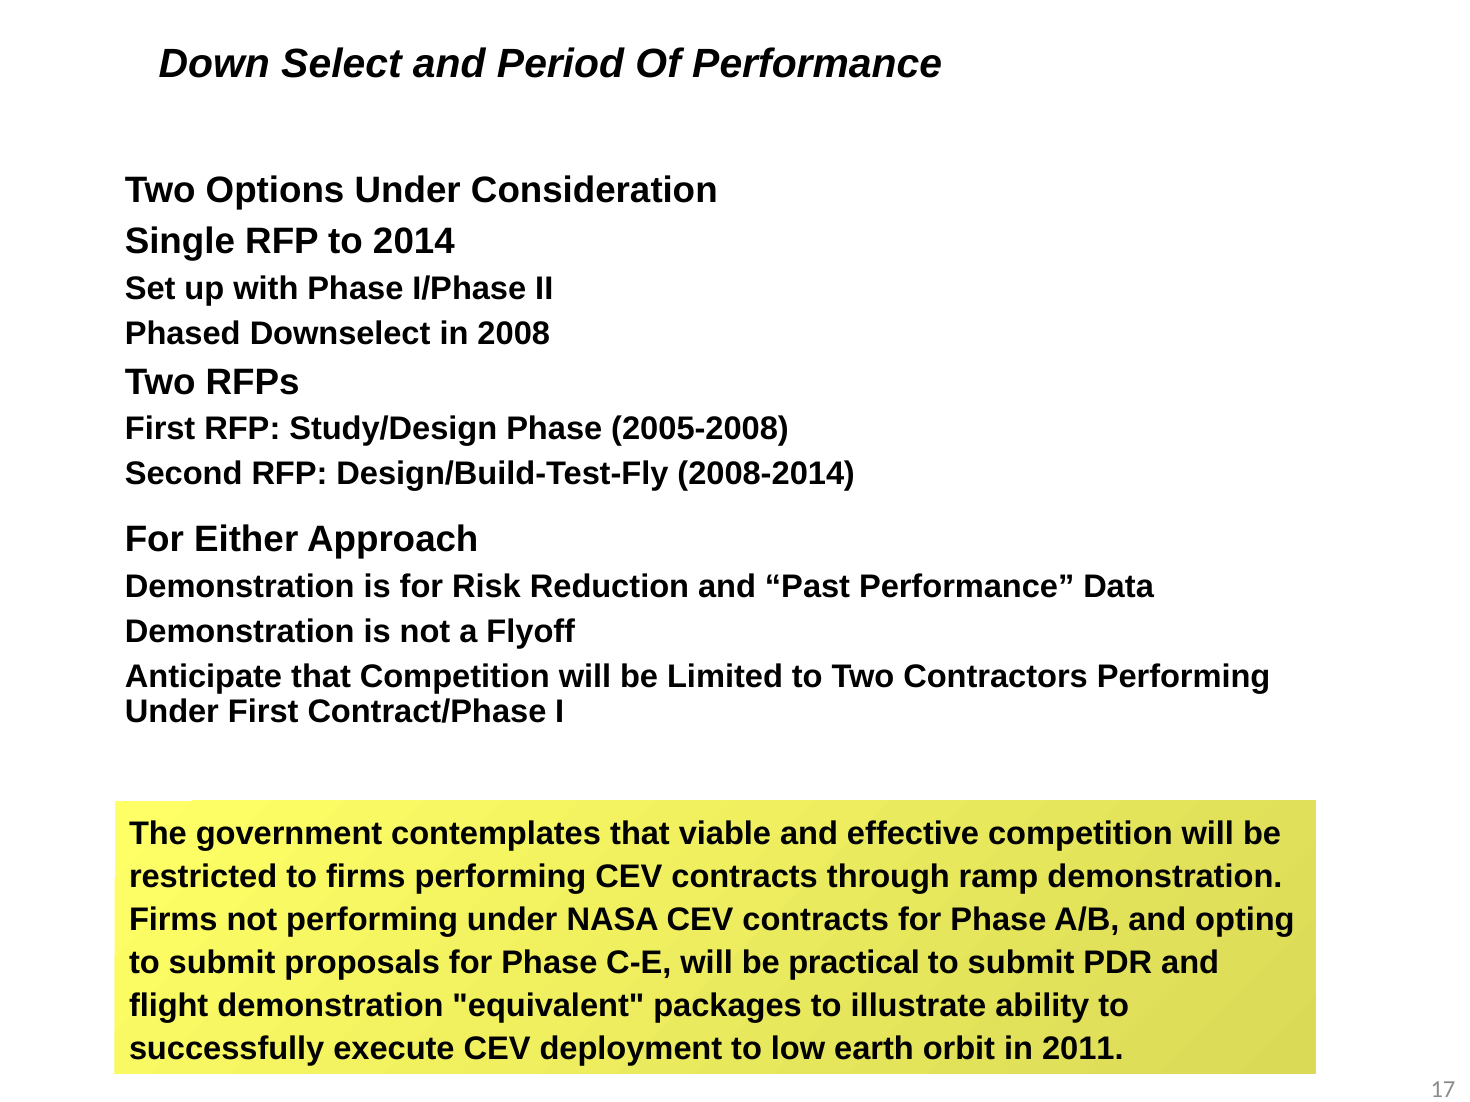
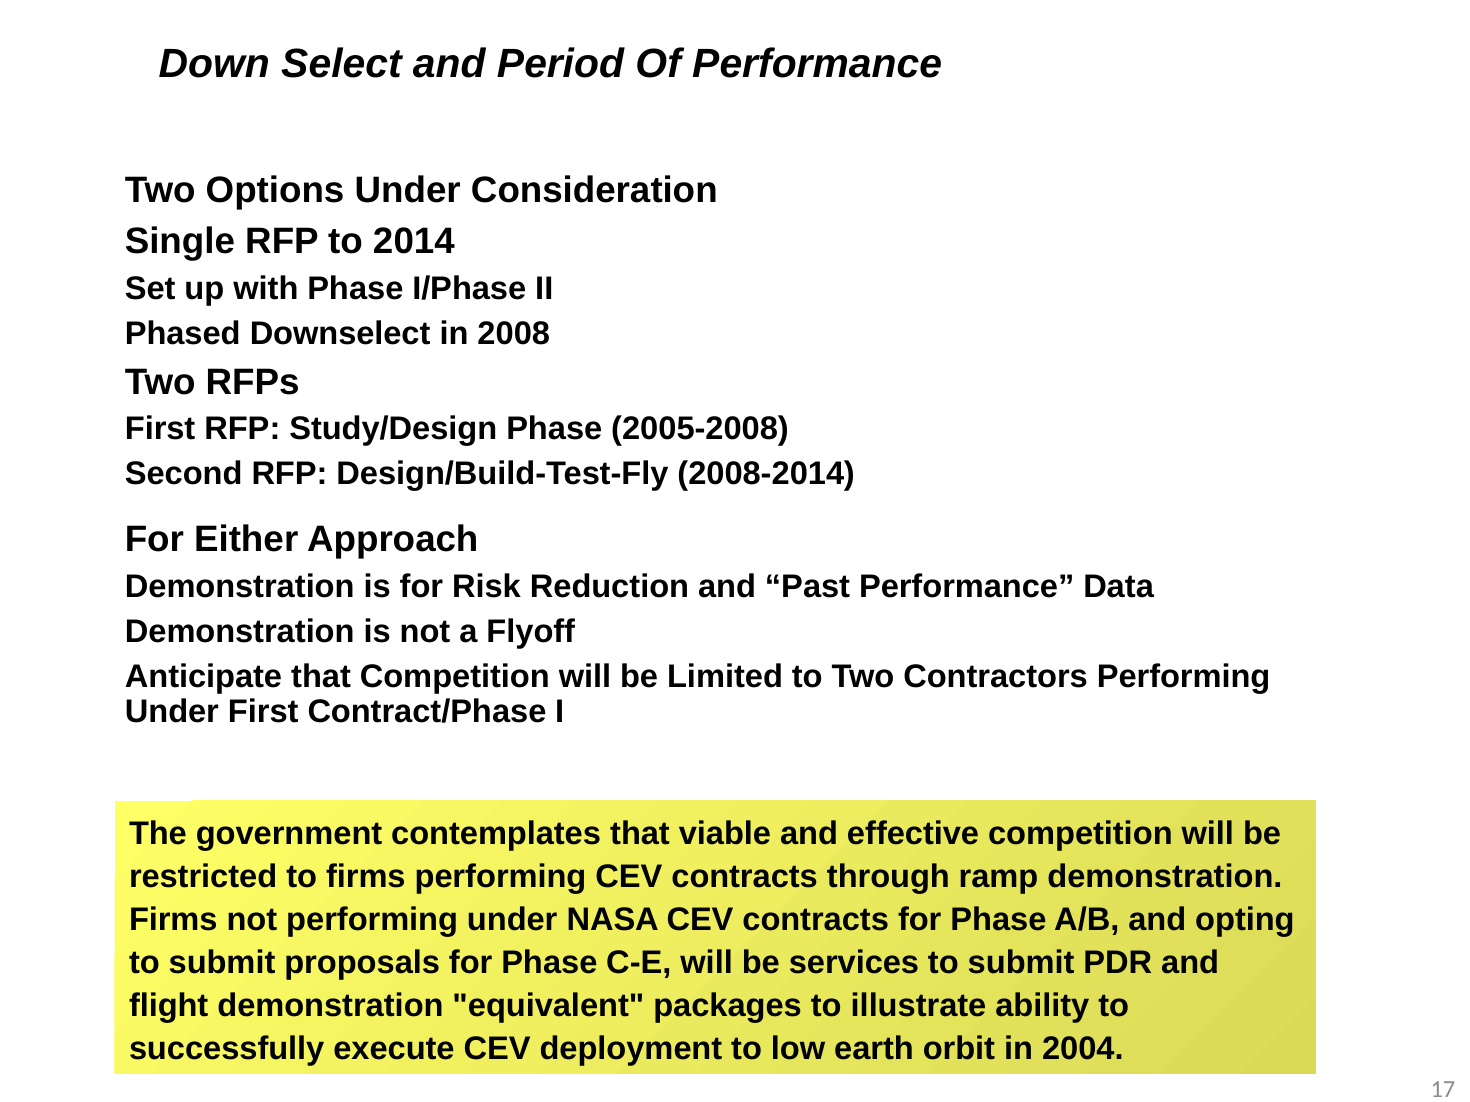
practical: practical -> services
2011: 2011 -> 2004
